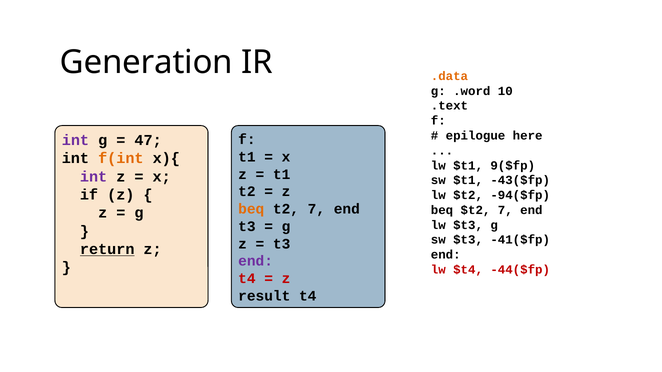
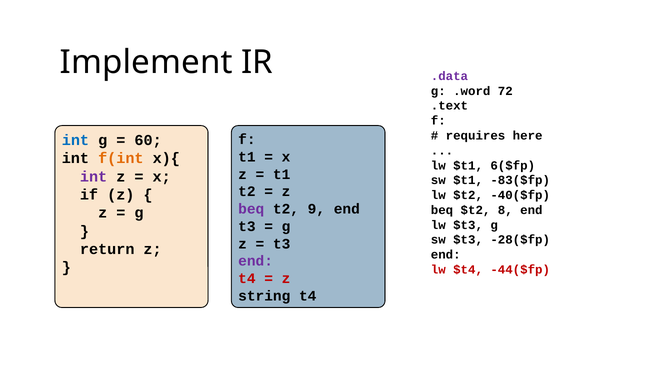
Generation: Generation -> Implement
.data colour: orange -> purple
10: 10 -> 72
epilogue: epilogue -> requires
int at (75, 140) colour: purple -> blue
47: 47 -> 60
9($fp: 9($fp -> 6($fp
-43($fp: -43($fp -> -83($fp
-94($fp: -94($fp -> -40($fp
beq at (251, 209) colour: orange -> purple
t2 7: 7 -> 9
$t2 7: 7 -> 8
-41($fp: -41($fp -> -28($fp
return underline: present -> none
result: result -> string
